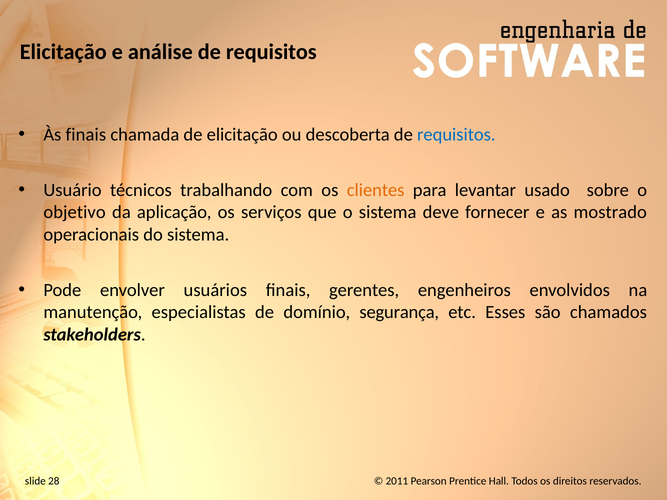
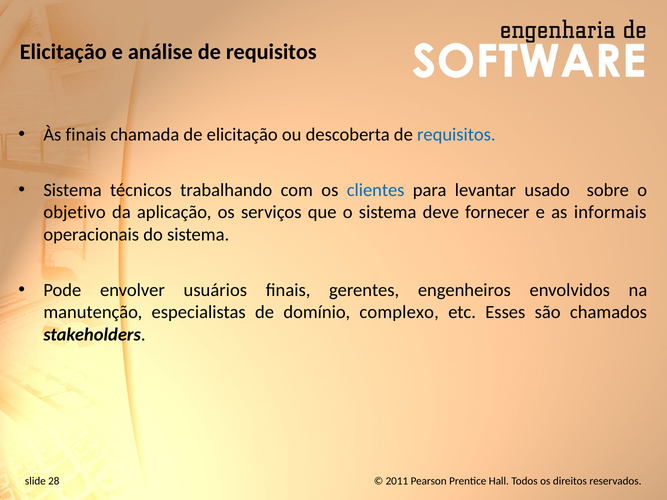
Usuário at (73, 190): Usuário -> Sistema
clientes colour: orange -> blue
mostrado: mostrado -> informais
segurança: segurança -> complexo
